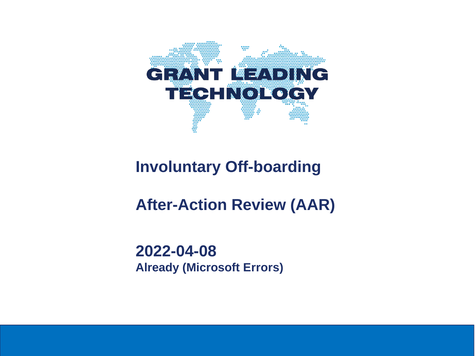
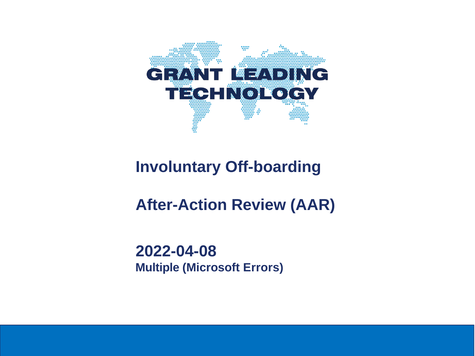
Already: Already -> Multiple
